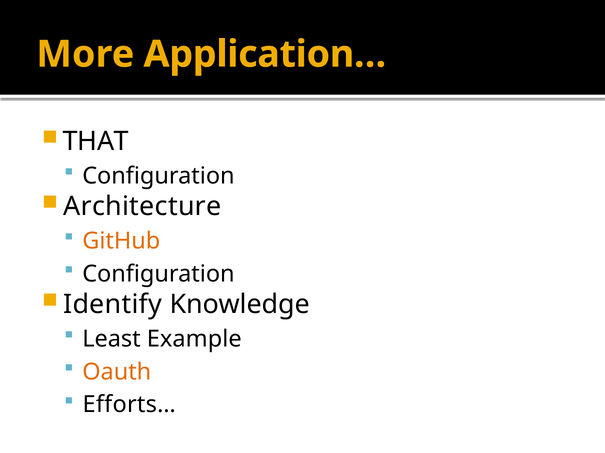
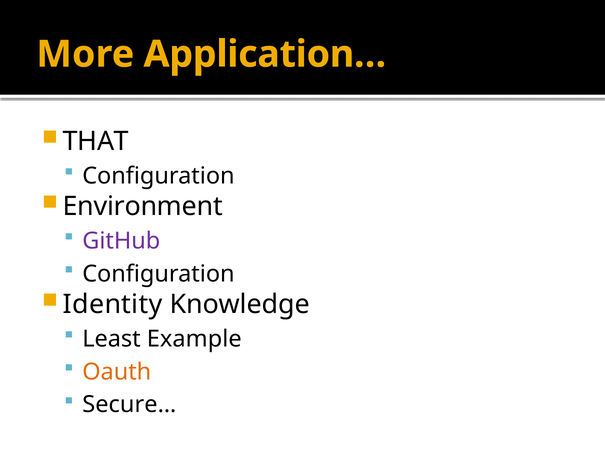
Architecture: Architecture -> Environment
GitHub colour: orange -> purple
Identify: Identify -> Identity
Efforts…: Efforts… -> Secure…
